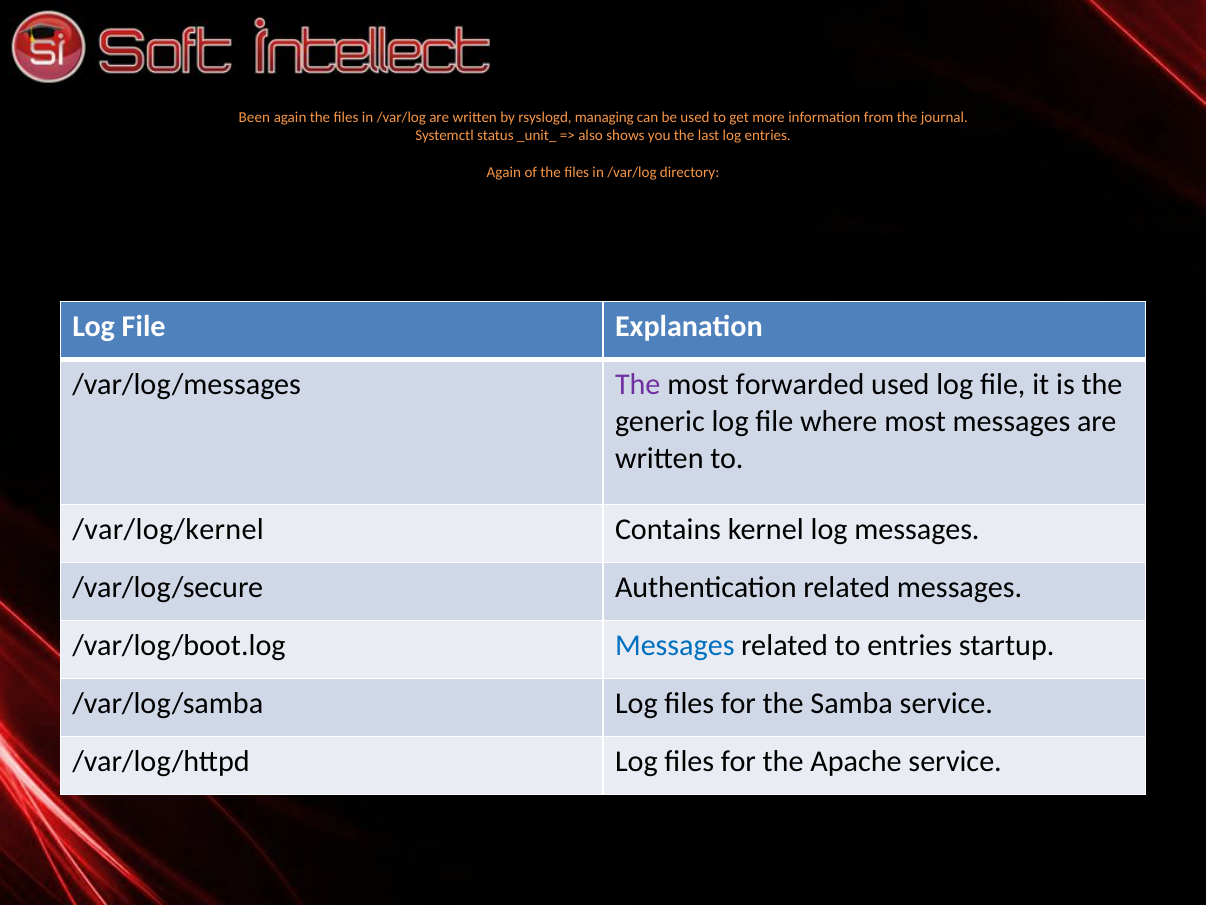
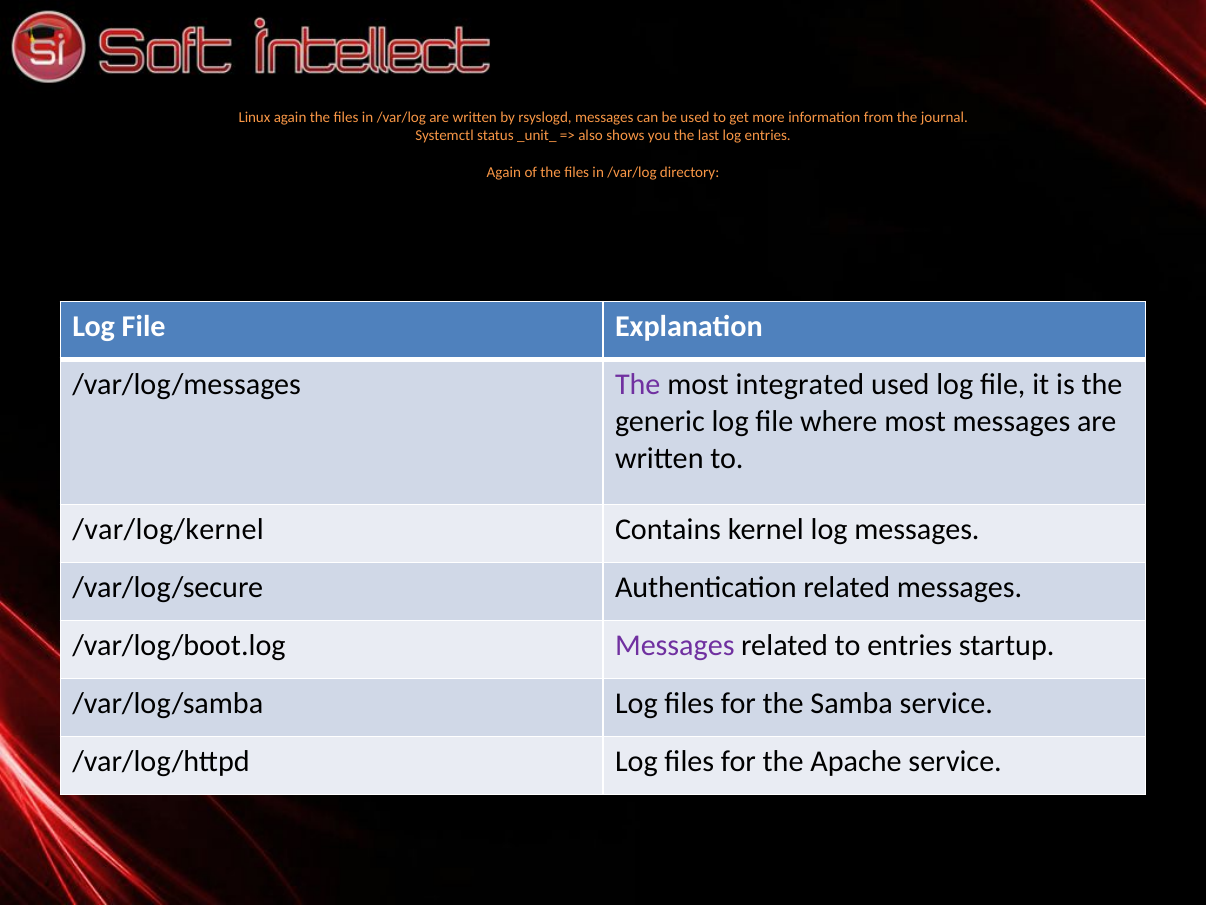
Been: Been -> Linux
rsyslogd managing: managing -> messages
forwarded: forwarded -> integrated
Messages at (675, 645) colour: blue -> purple
